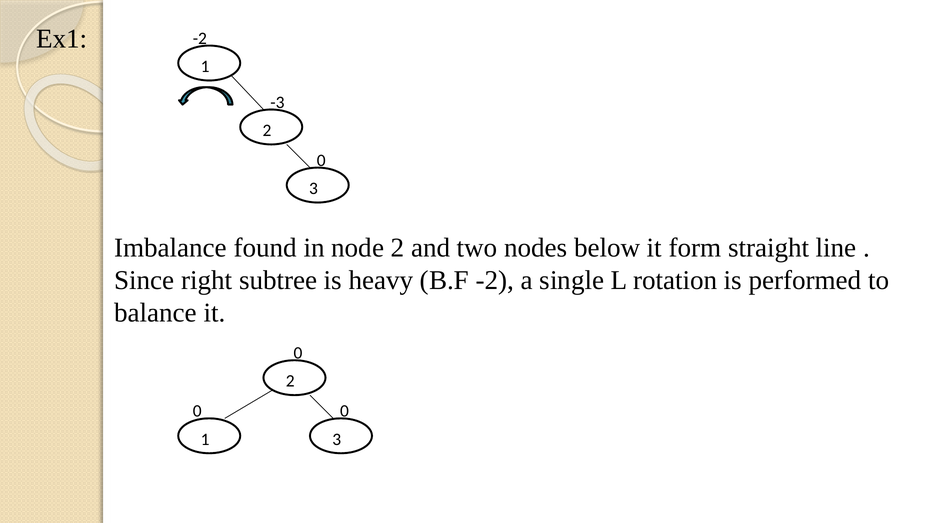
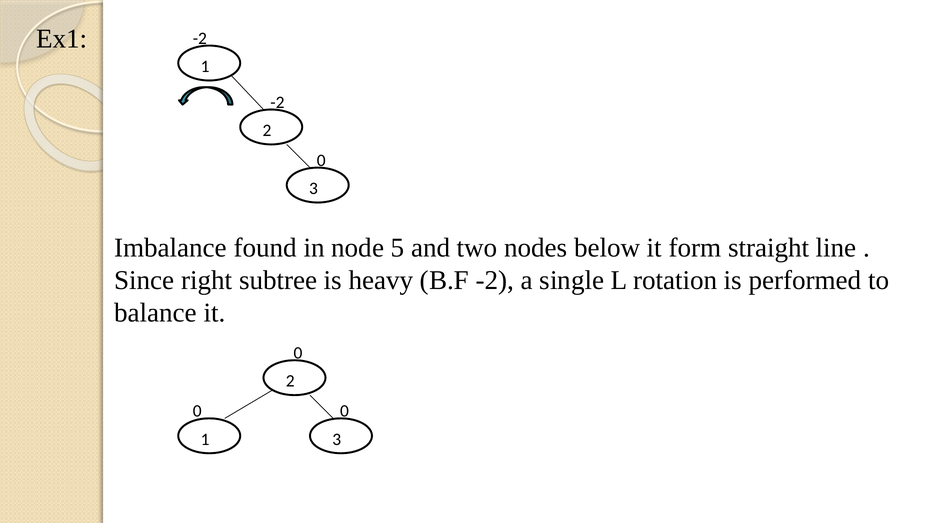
-3 at (277, 102): -3 -> -2
node 2: 2 -> 5
